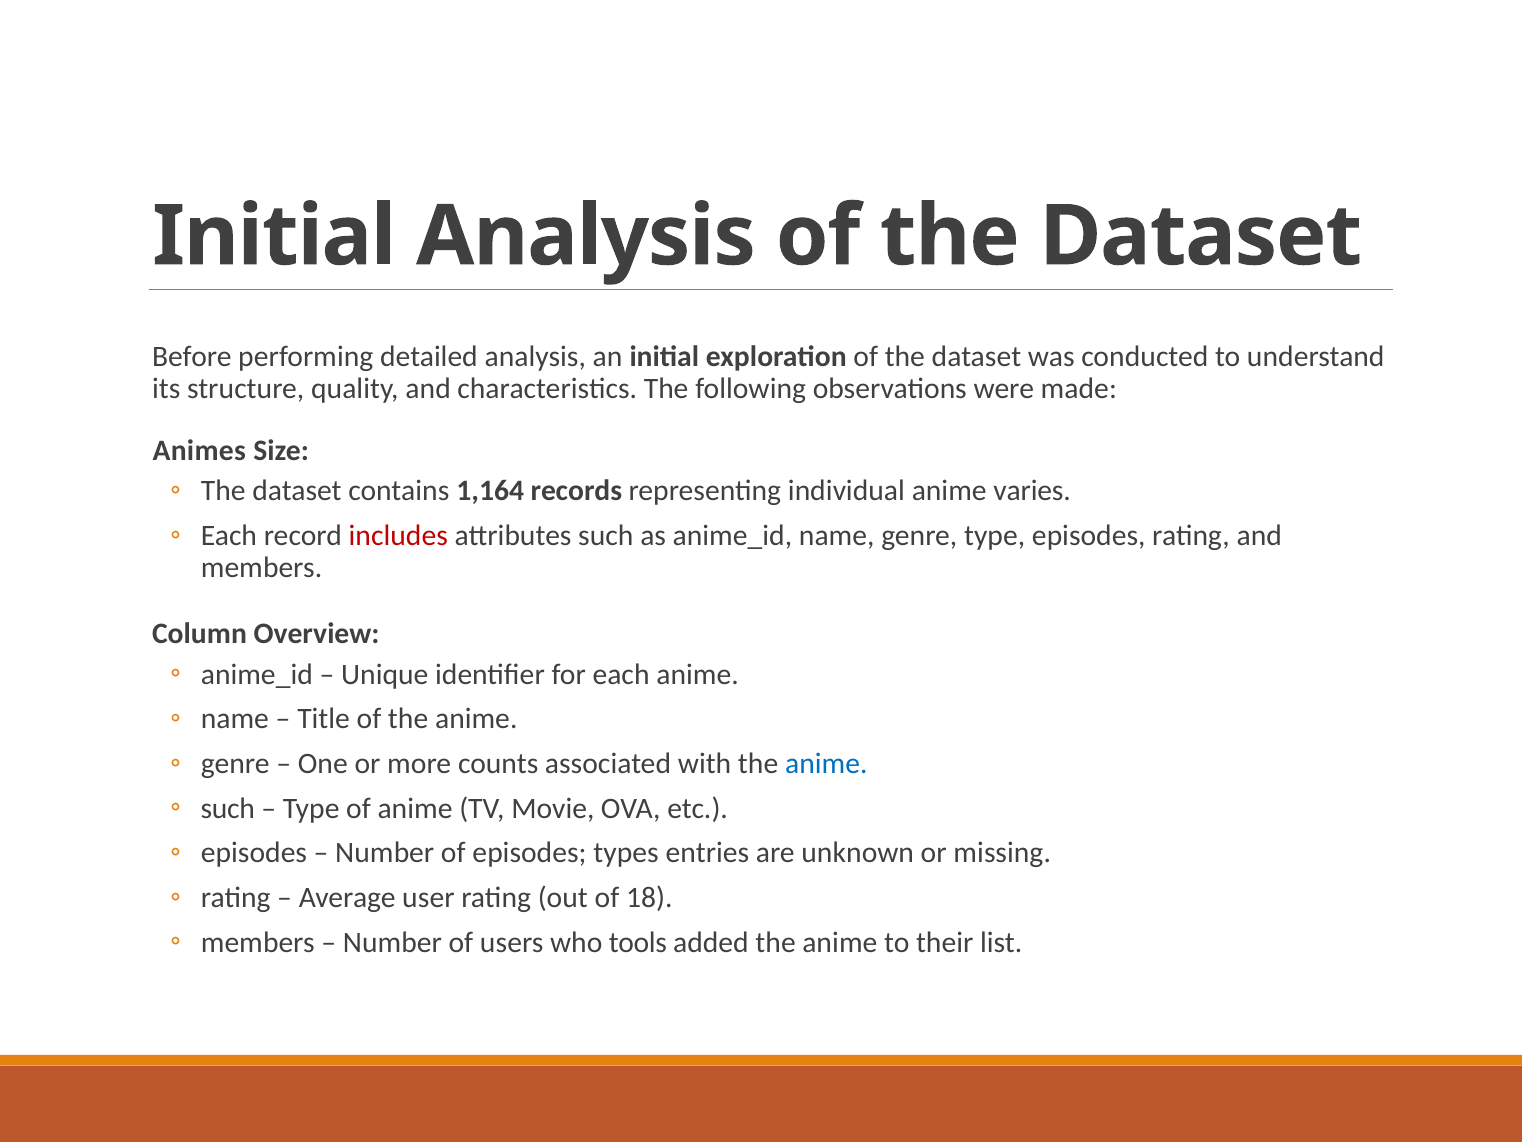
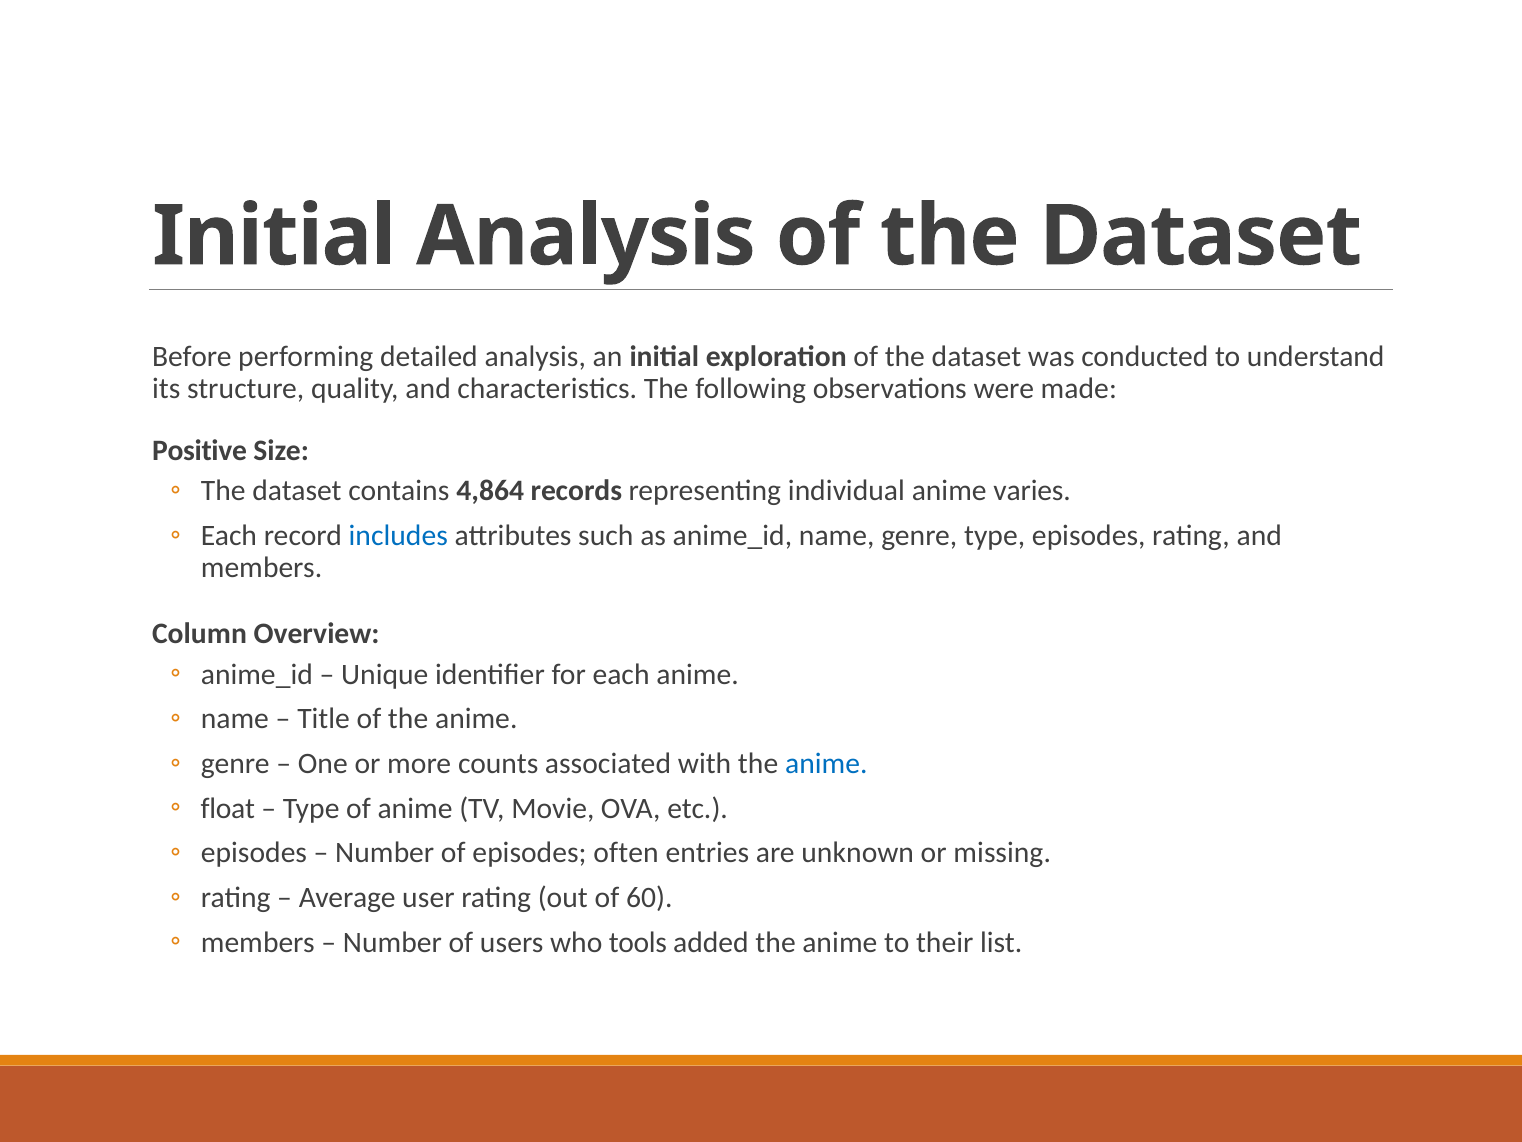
Animes: Animes -> Positive
1,164: 1,164 -> 4,864
includes colour: red -> blue
such at (228, 808): such -> float
types: types -> often
18: 18 -> 60
